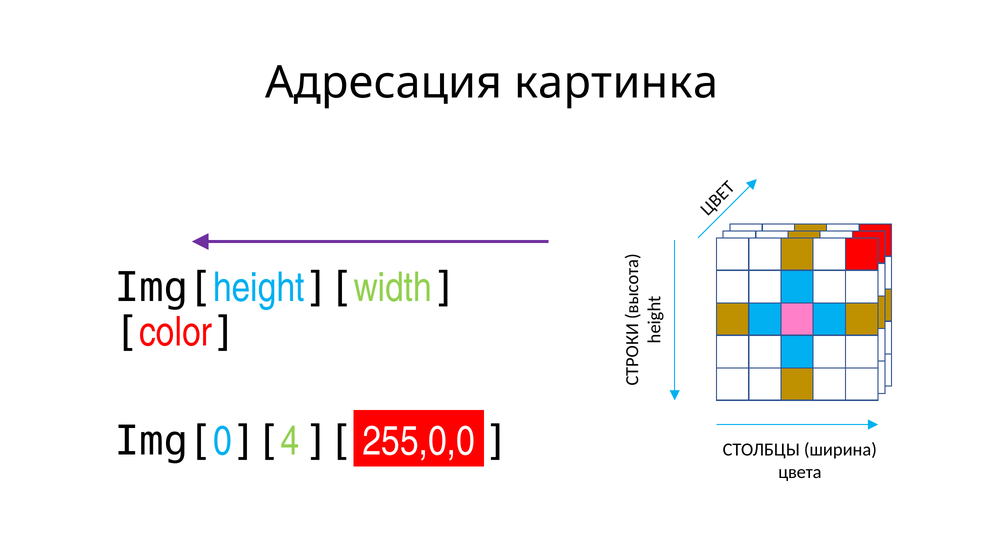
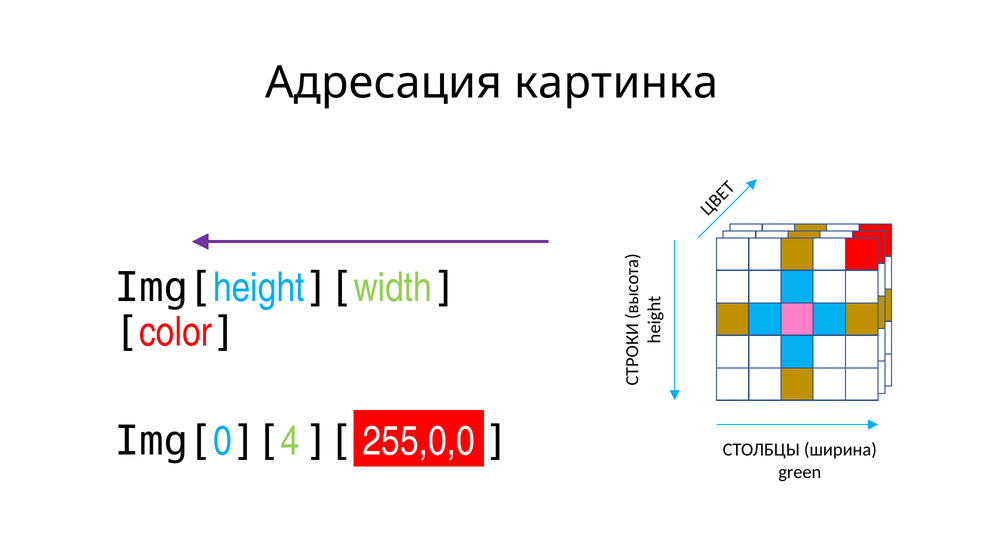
цвета: цвета -> green
